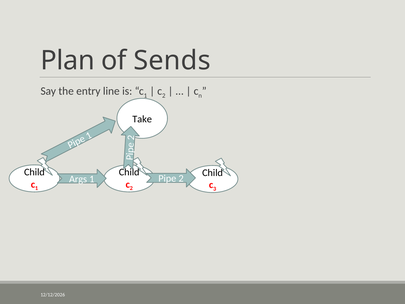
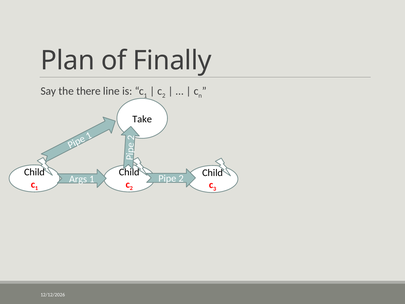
Sends: Sends -> Finally
entry: entry -> there
